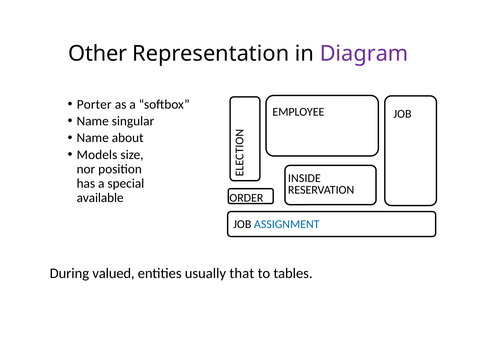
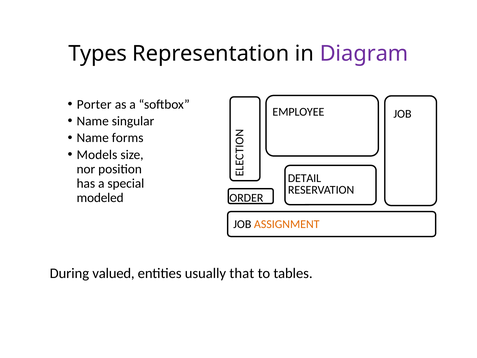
Other: Other -> Types
about: about -> forms
INSIDE: INSIDE -> DETAIL
available: available -> modeled
ASSIGNMENT colour: blue -> orange
